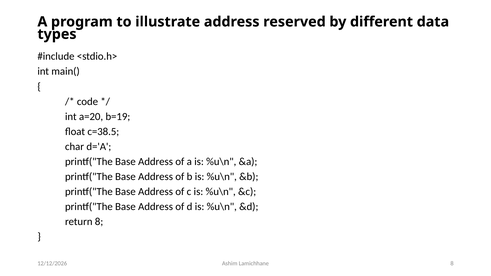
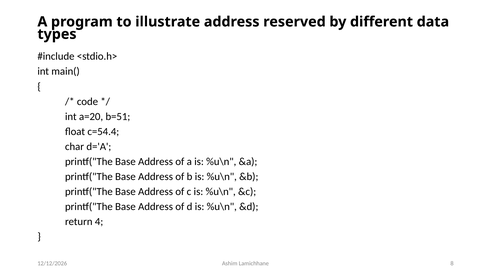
b=19: b=19 -> b=51
c=38.5: c=38.5 -> c=54.4
return 8: 8 -> 4
